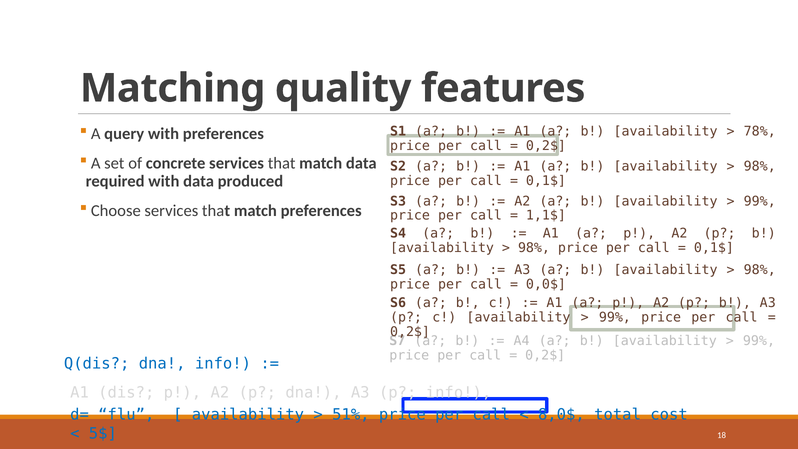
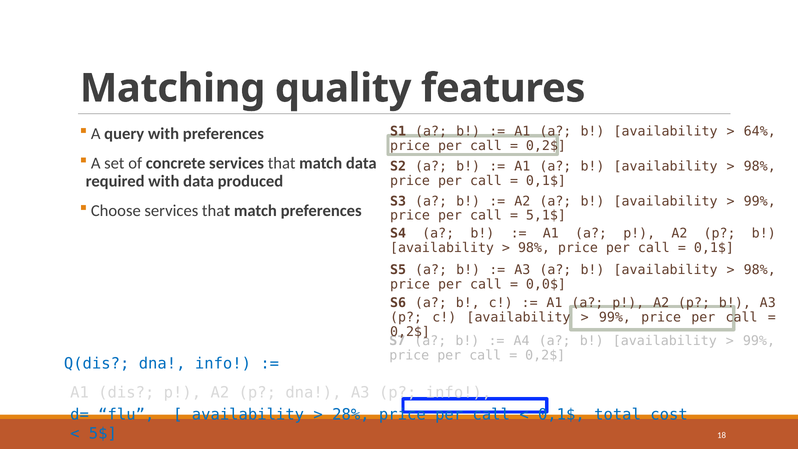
78%: 78% -> 64%
1,1$: 1,1$ -> 5,1$
51%: 51% -> 28%
8,0$ at (561, 415): 8,0$ -> 0,1$
